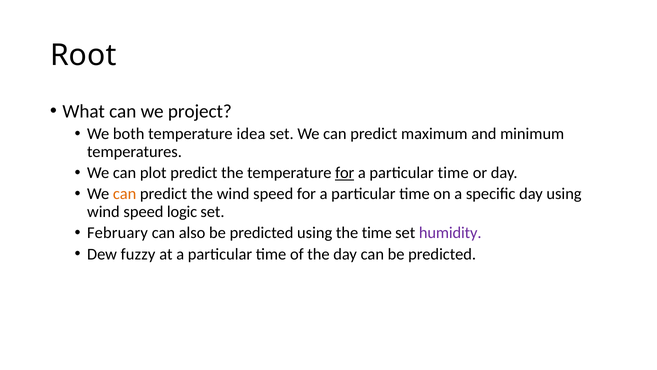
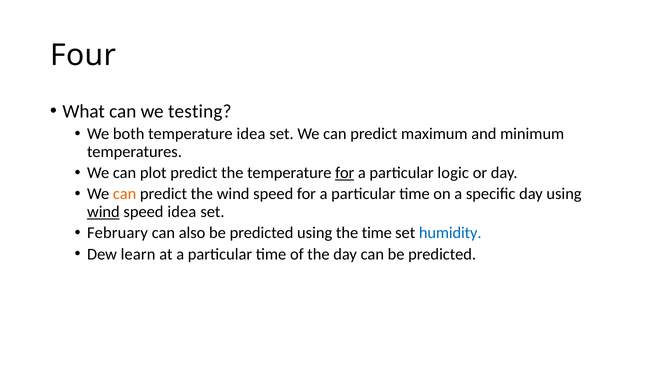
Root: Root -> Four
project: project -> testing
time at (453, 173): time -> logic
wind at (103, 211) underline: none -> present
speed logic: logic -> idea
humidity colour: purple -> blue
fuzzy: fuzzy -> learn
